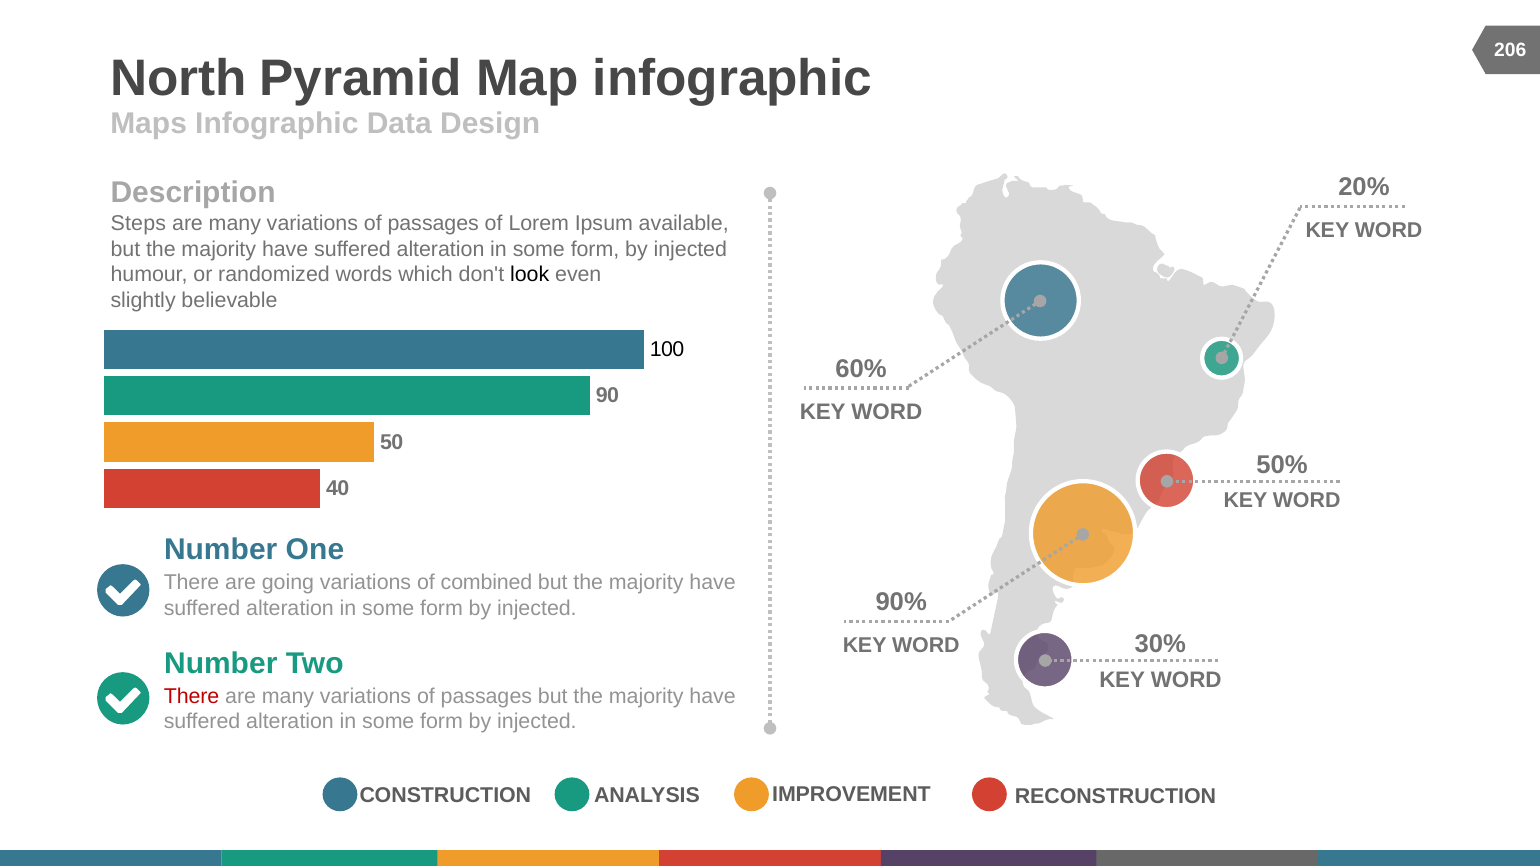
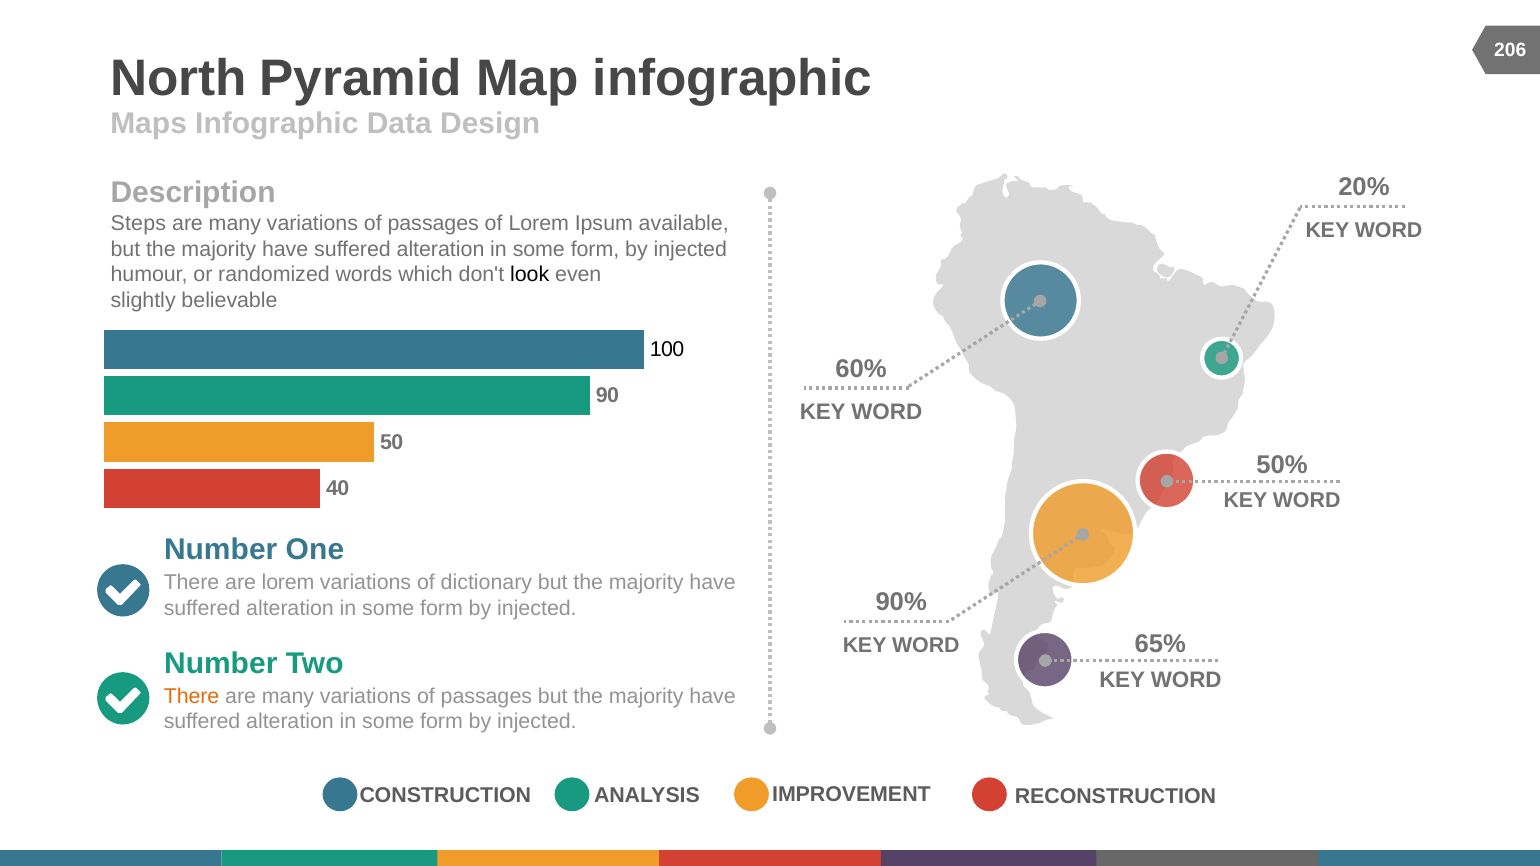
are going: going -> lorem
combined: combined -> dictionary
30%: 30% -> 65%
There at (192, 696) colour: red -> orange
